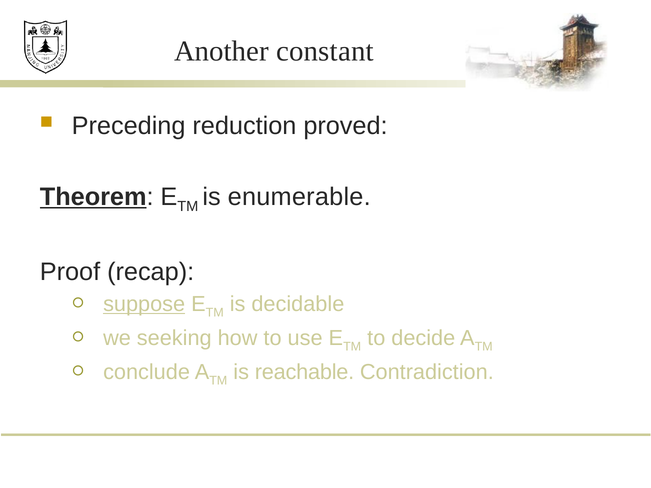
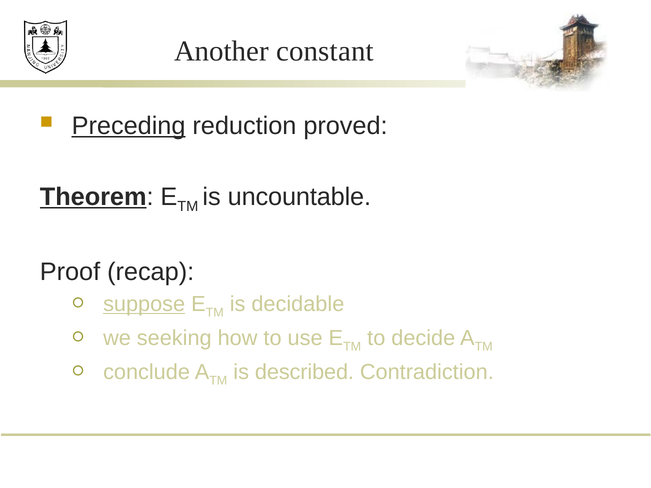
Preceding underline: none -> present
enumerable: enumerable -> uncountable
reachable: reachable -> described
